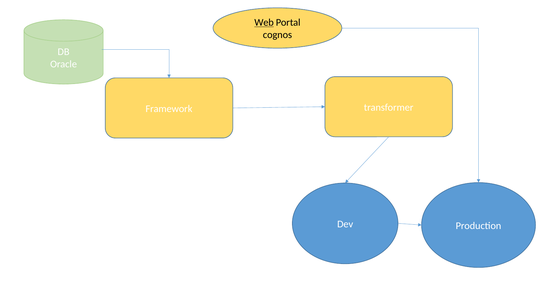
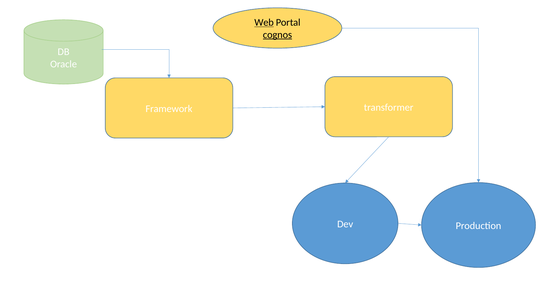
cognos underline: none -> present
